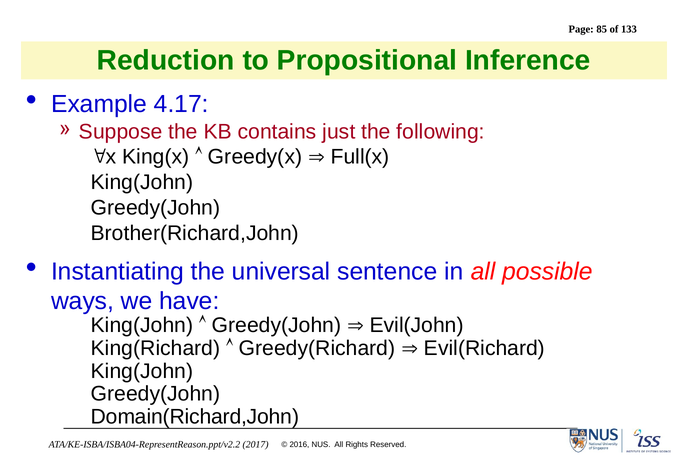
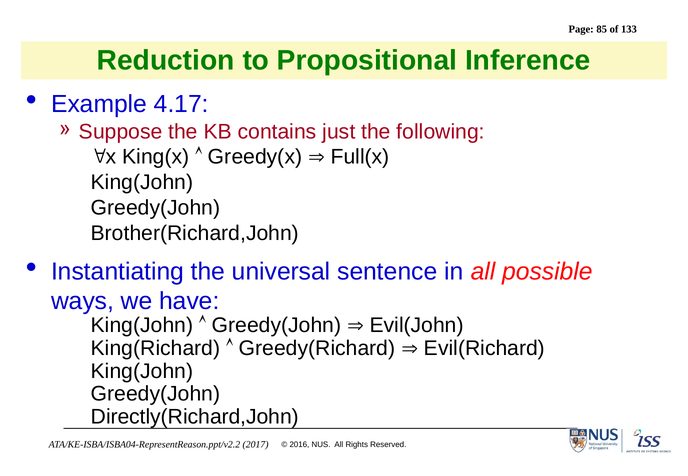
Domain(Richard,John: Domain(Richard,John -> Directly(Richard,John
